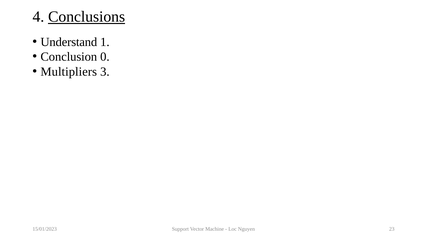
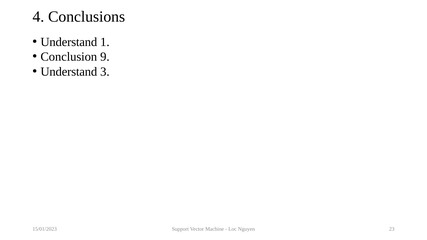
Conclusions underline: present -> none
0: 0 -> 9
Multipliers at (69, 72): Multipliers -> Understand
